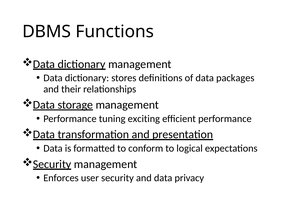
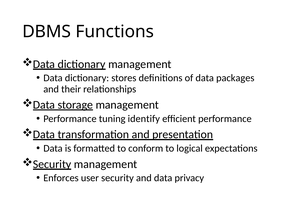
exciting: exciting -> identify
